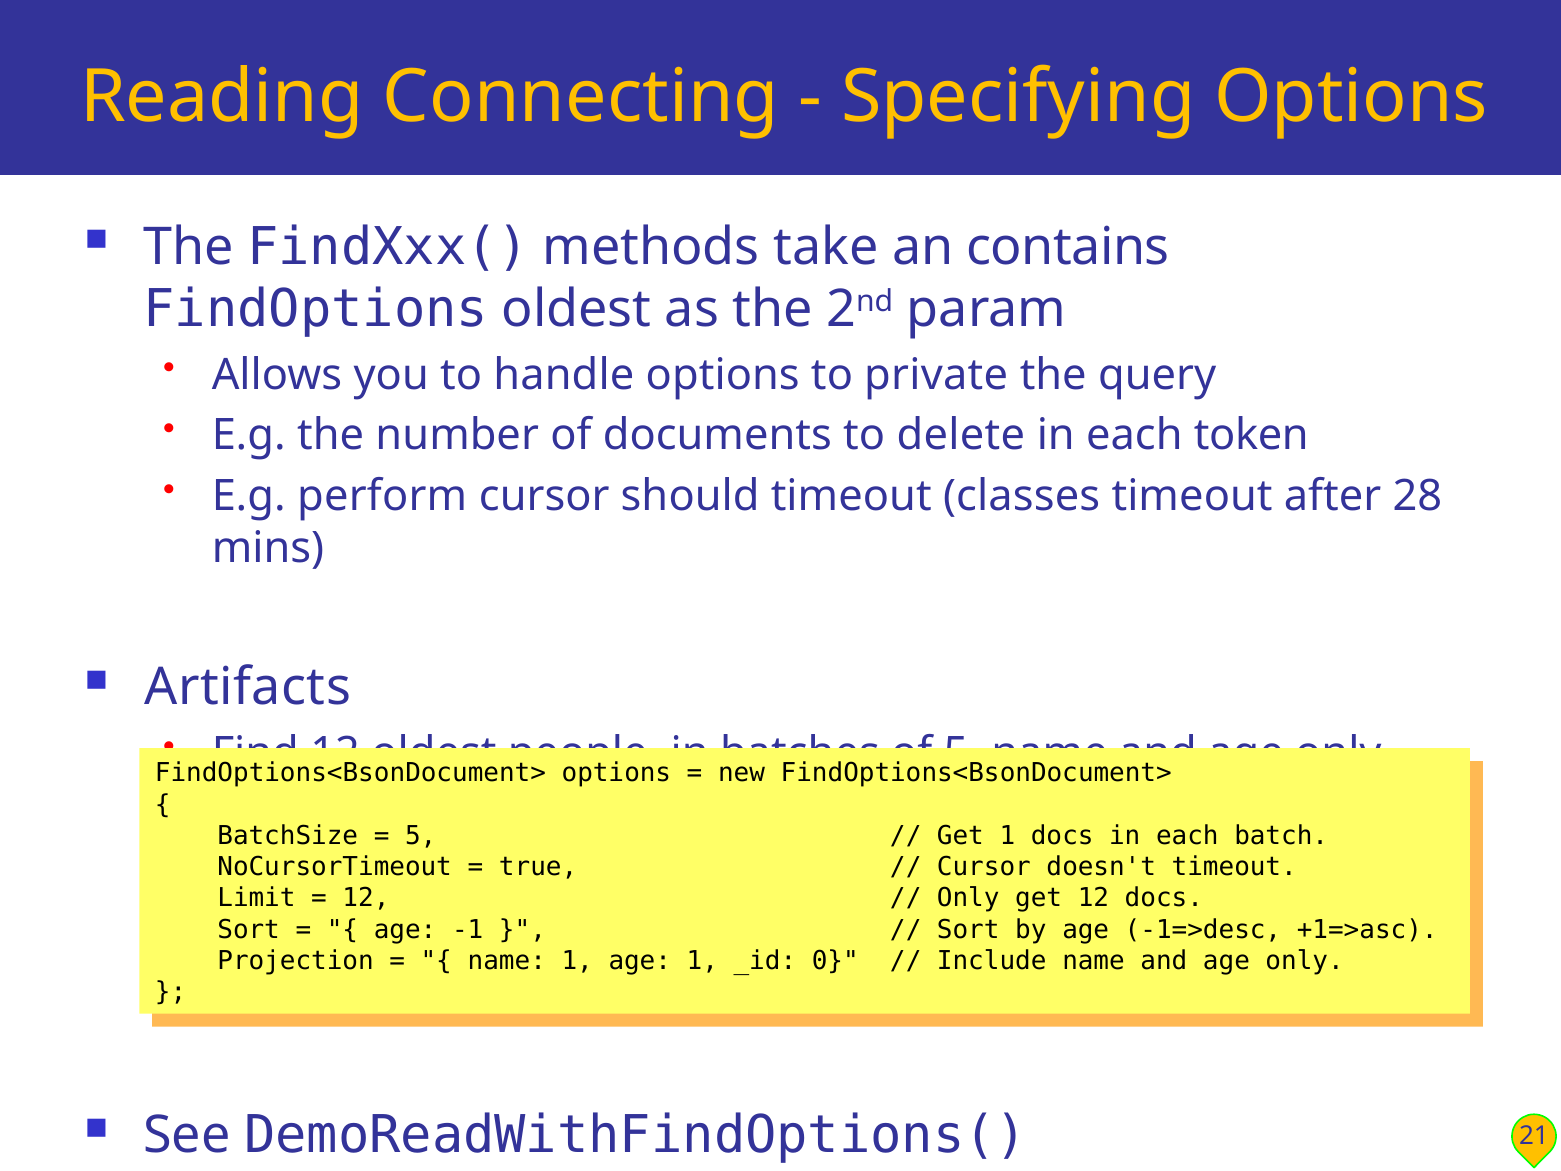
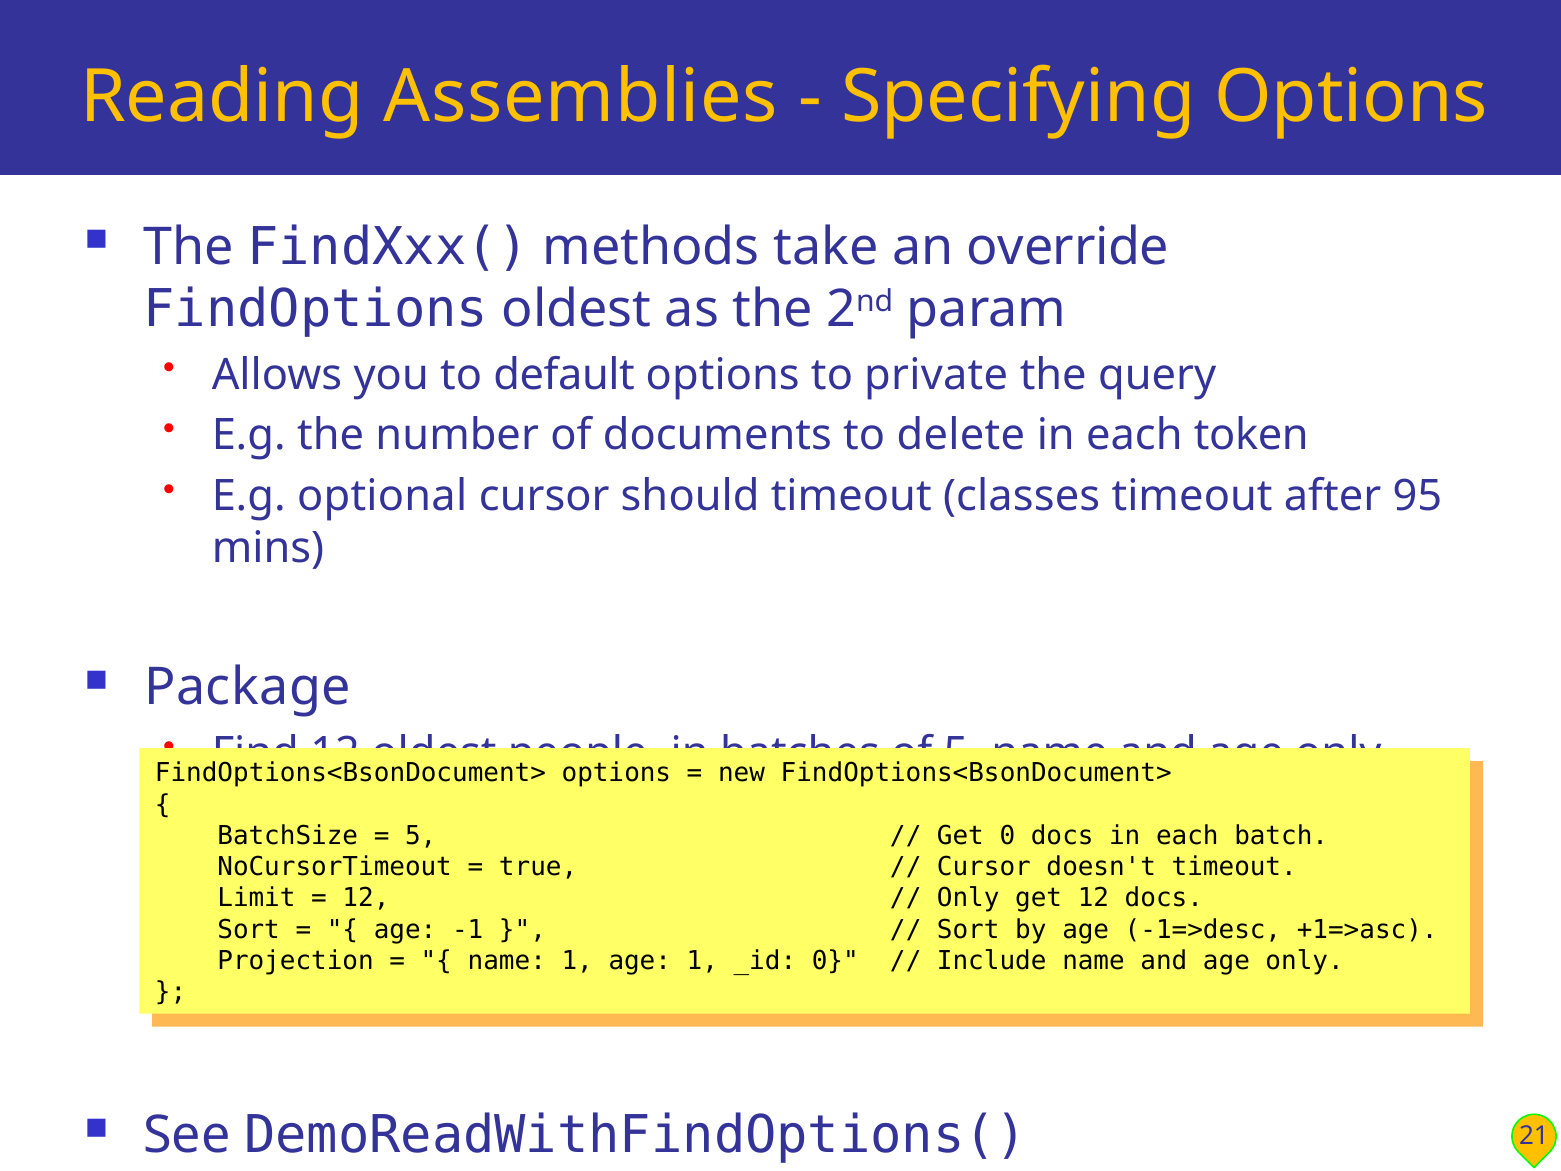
Connecting: Connecting -> Assemblies
contains: contains -> override
handle: handle -> default
perform: perform -> optional
28: 28 -> 95
Artifacts: Artifacts -> Package
1 at (1007, 836): 1 -> 0
